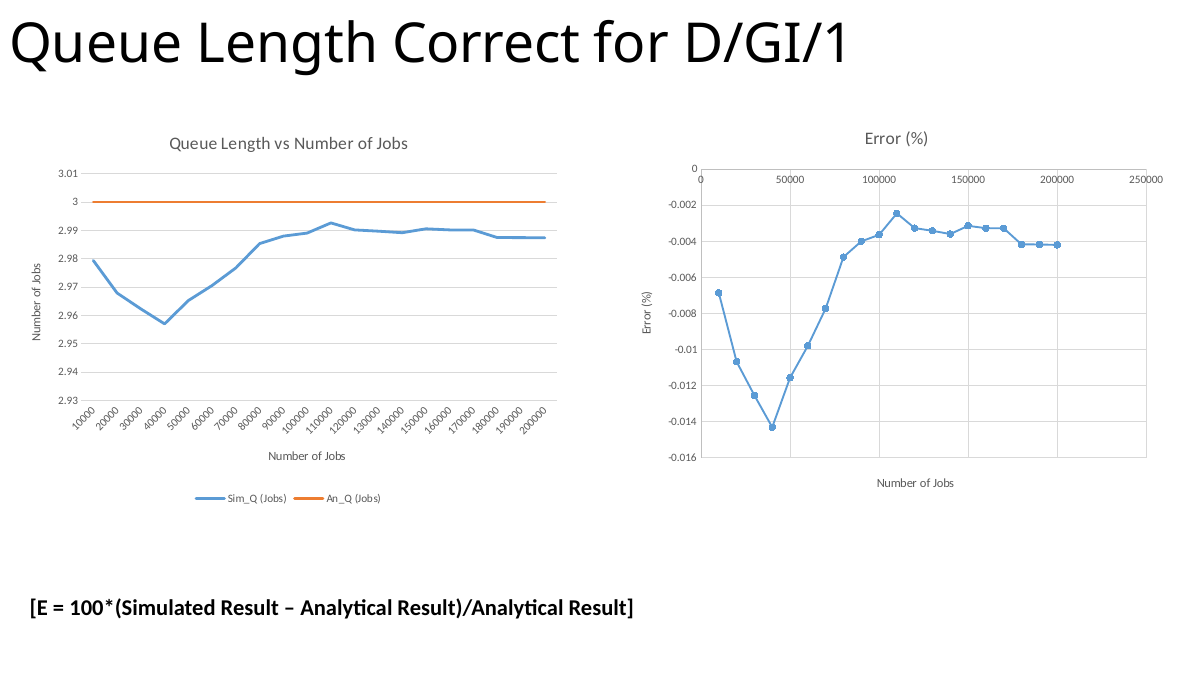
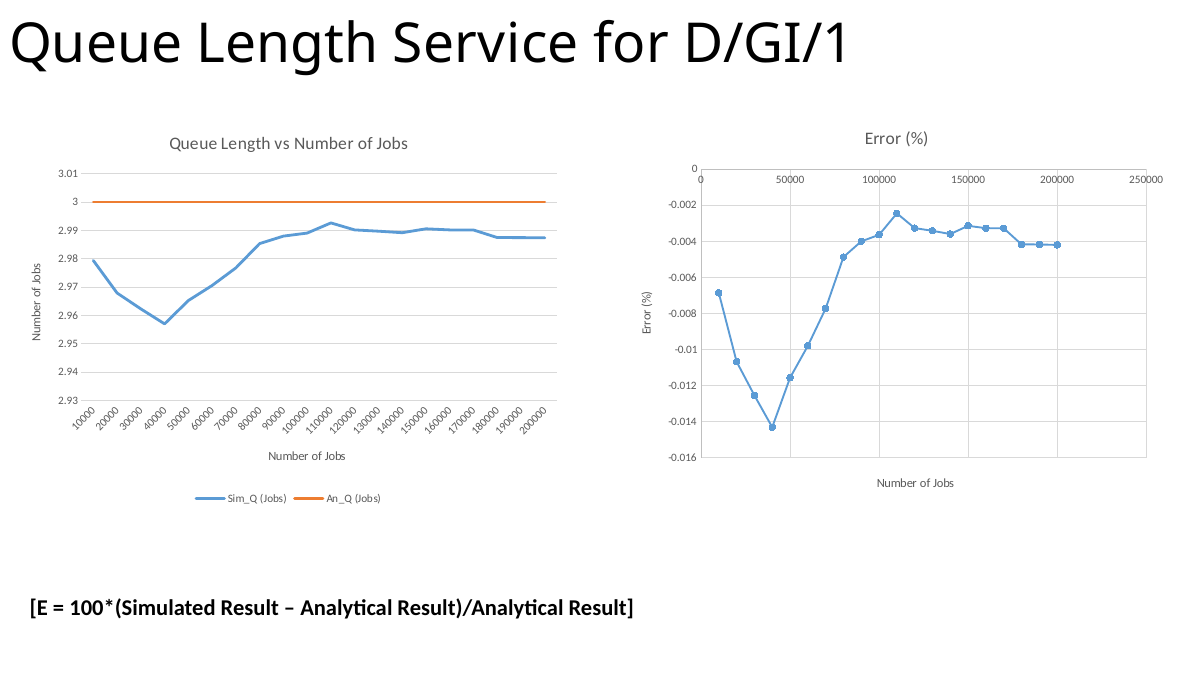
Correct: Correct -> Service
